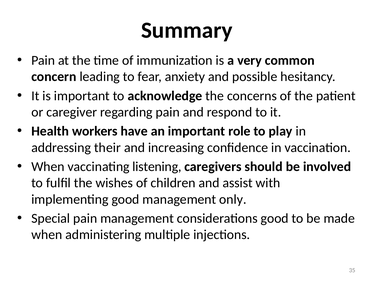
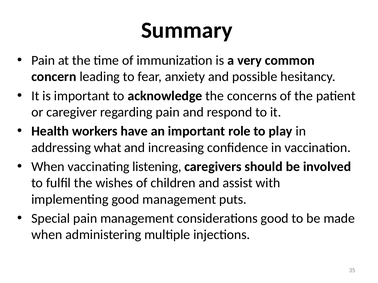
their: their -> what
only: only -> puts
